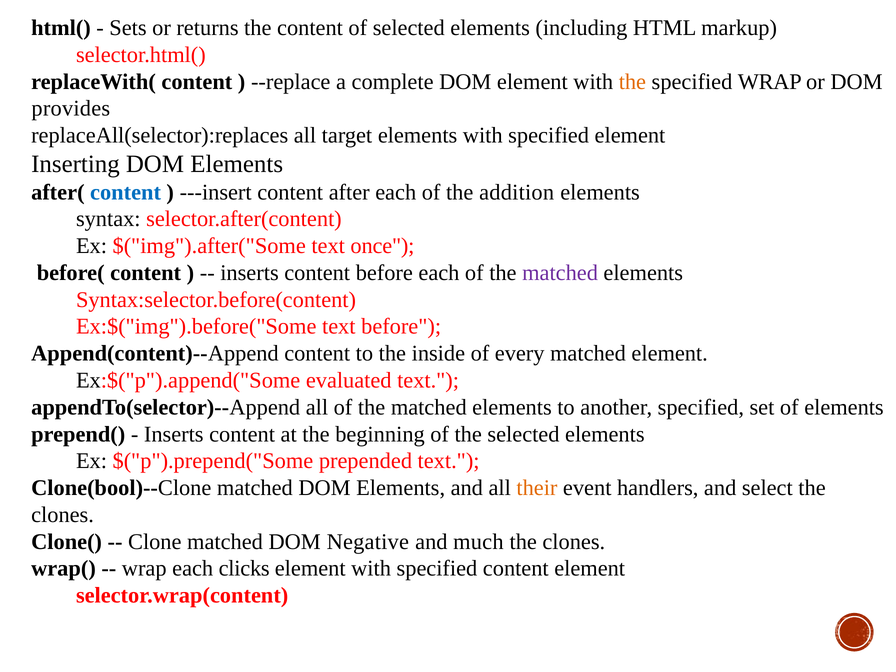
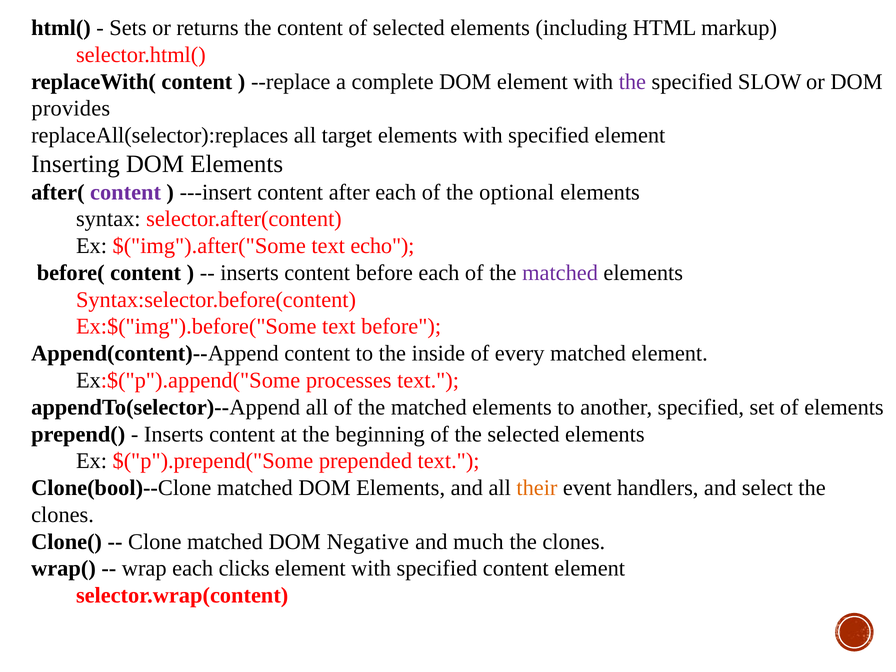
the at (632, 82) colour: orange -> purple
specified WRAP: WRAP -> SLOW
content at (126, 192) colour: blue -> purple
addition: addition -> optional
once: once -> echo
evaluated: evaluated -> processes
